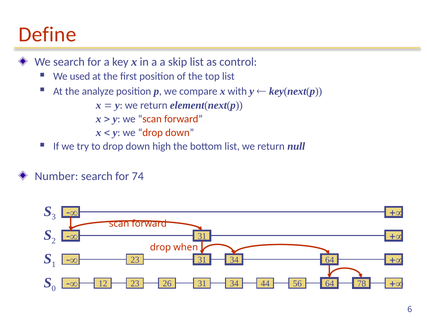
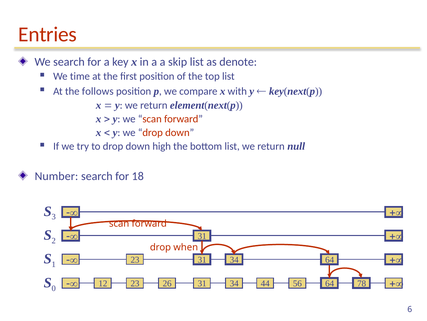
Define: Define -> Entries
control: control -> denote
used: used -> time
analyze: analyze -> follows
74: 74 -> 18
